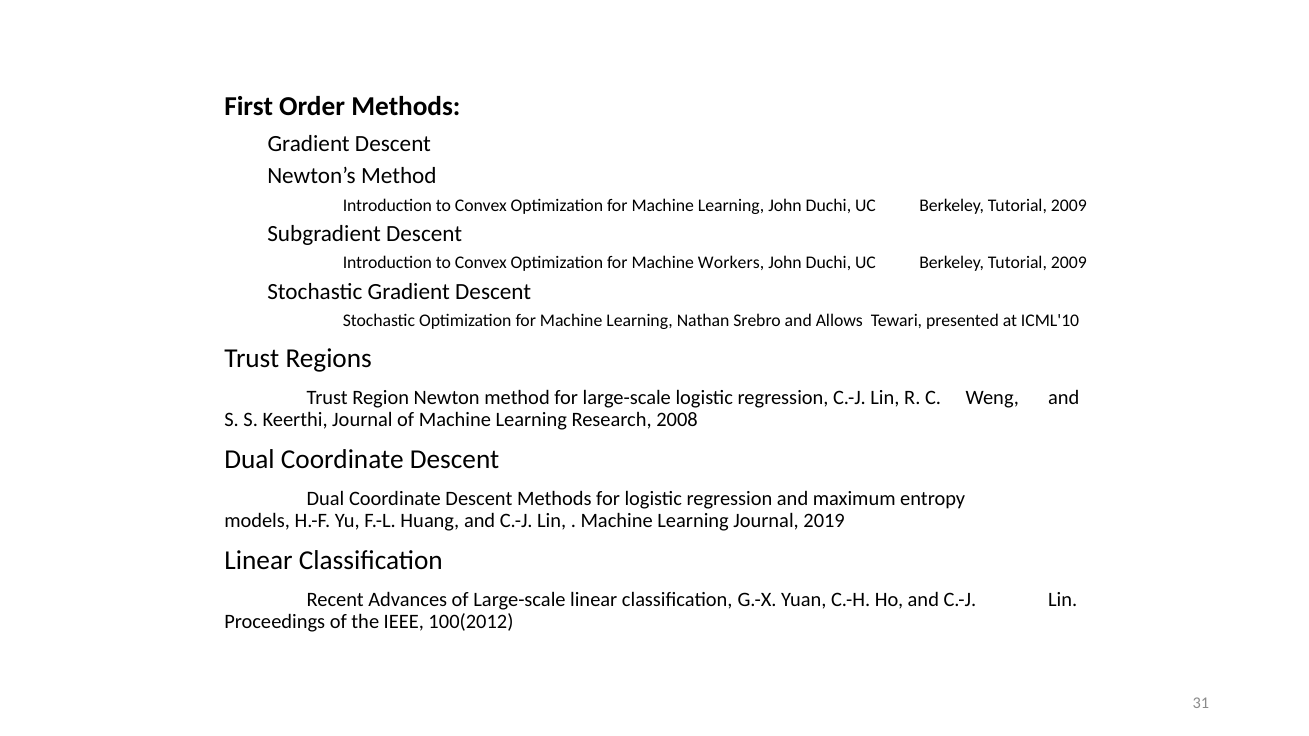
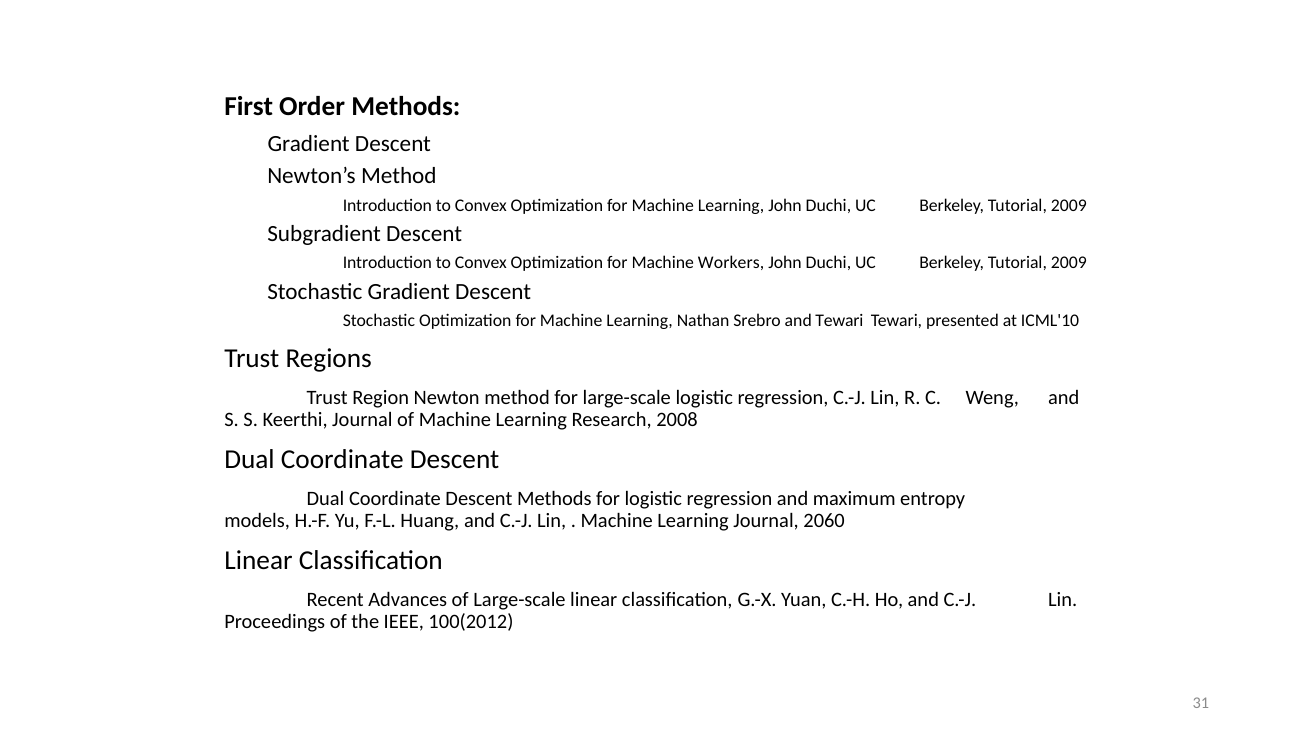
and Allows: Allows -> Tewari
2019: 2019 -> 2060
